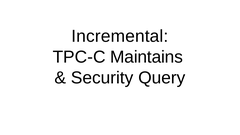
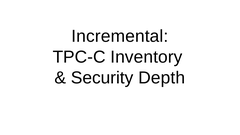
Maintains: Maintains -> Inventory
Query: Query -> Depth
